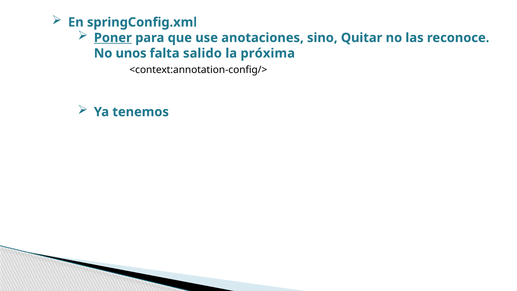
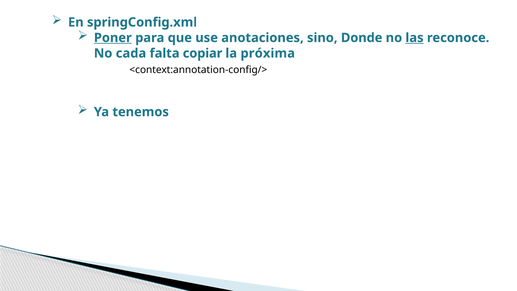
Quitar: Quitar -> Donde
las underline: none -> present
unos: unos -> cada
salido: salido -> copiar
